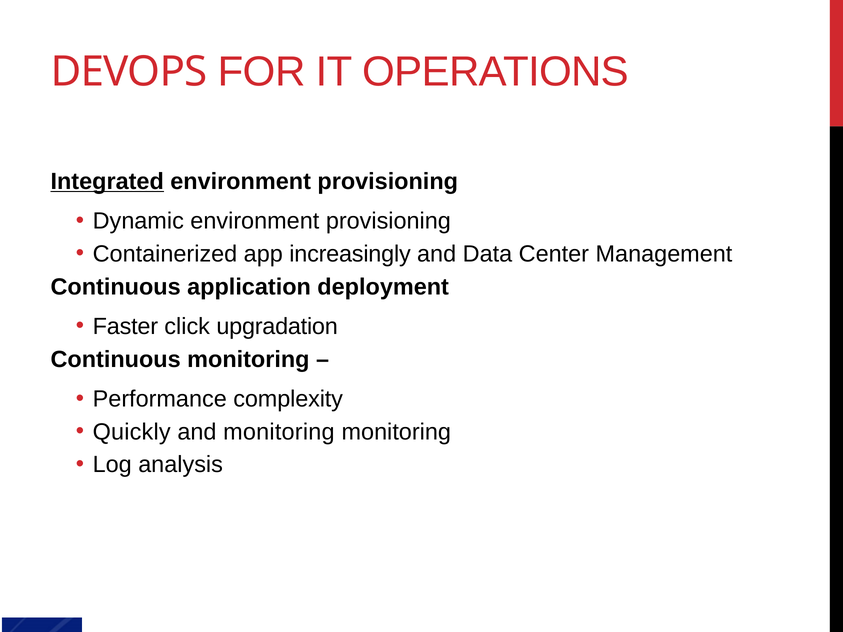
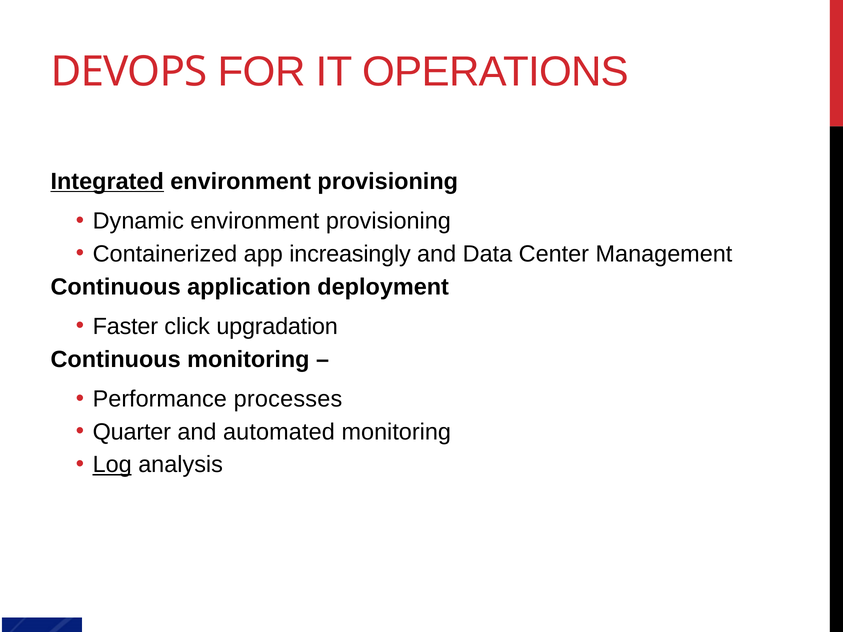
complexity: complexity -> processes
Quickly: Quickly -> Quarter
and monitoring: monitoring -> automated
Log underline: none -> present
